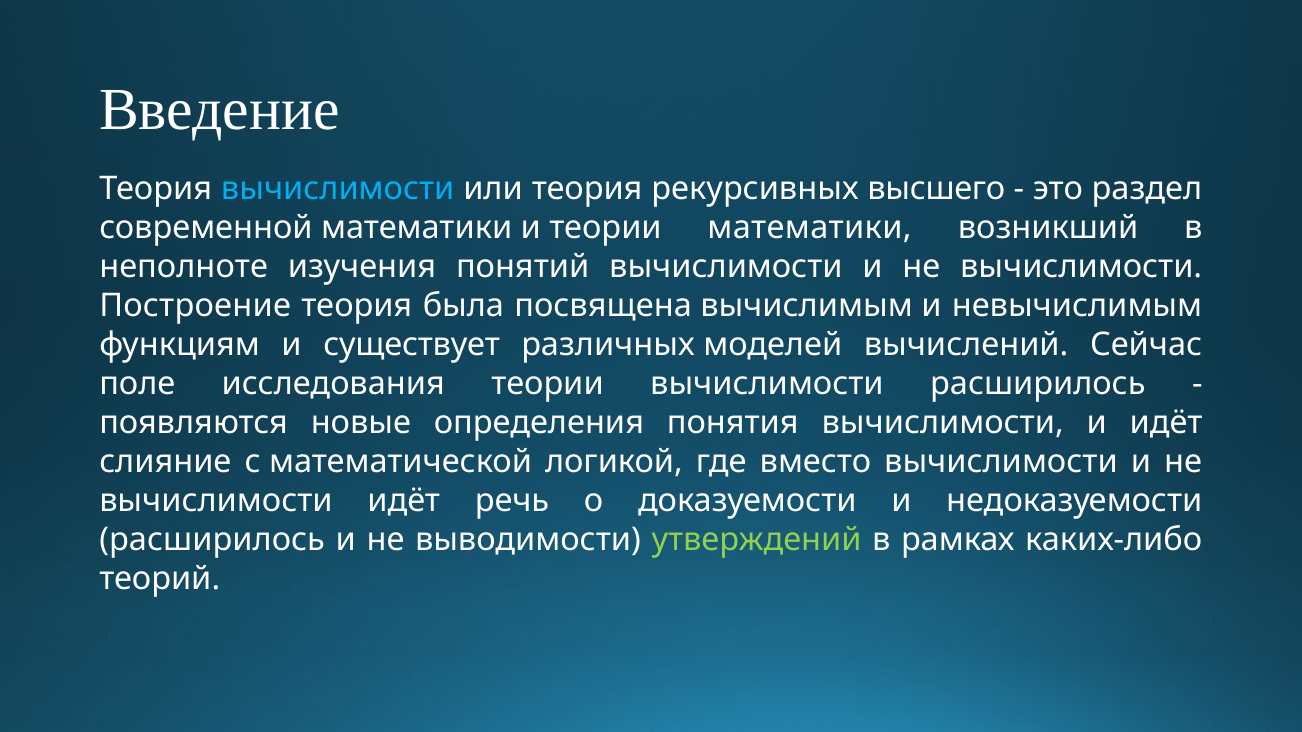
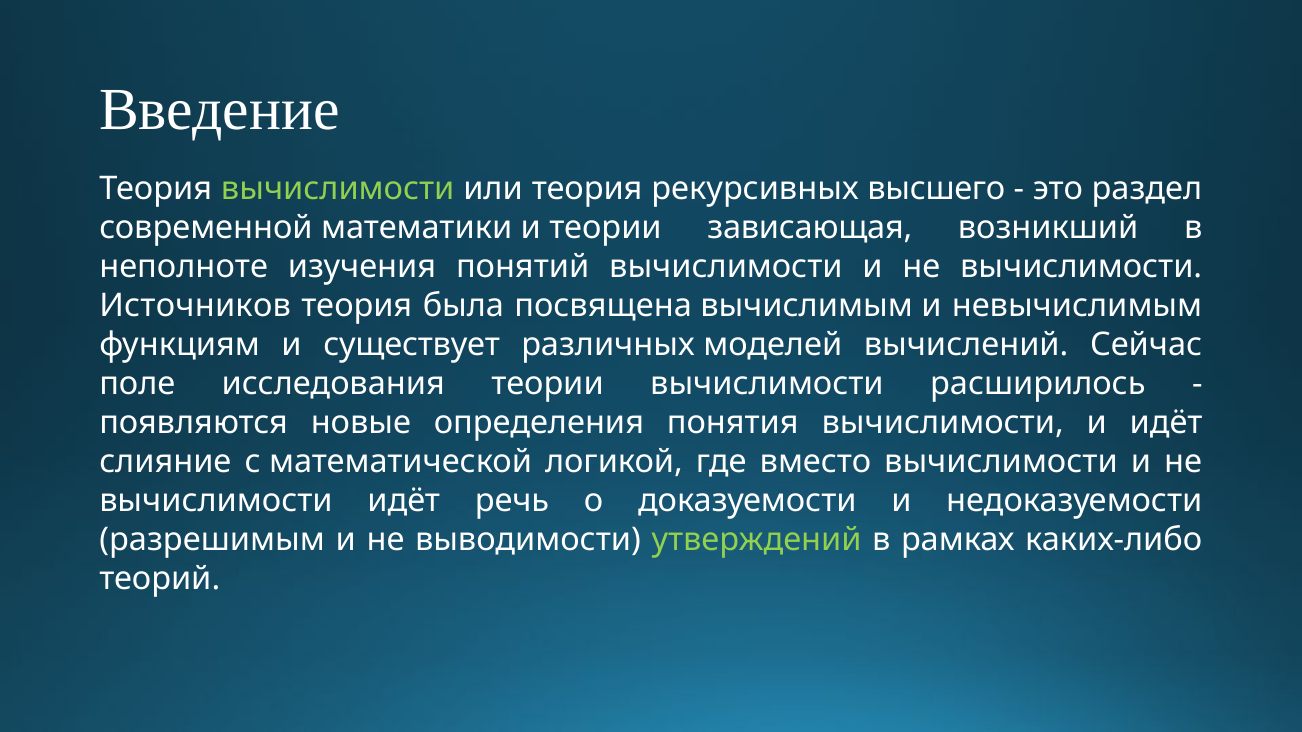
вычислимости at (338, 188) colour: light blue -> light green
теории математики: математики -> зависающая
Построение: Построение -> Источников
расширилось at (212, 540): расширилось -> разрешимым
